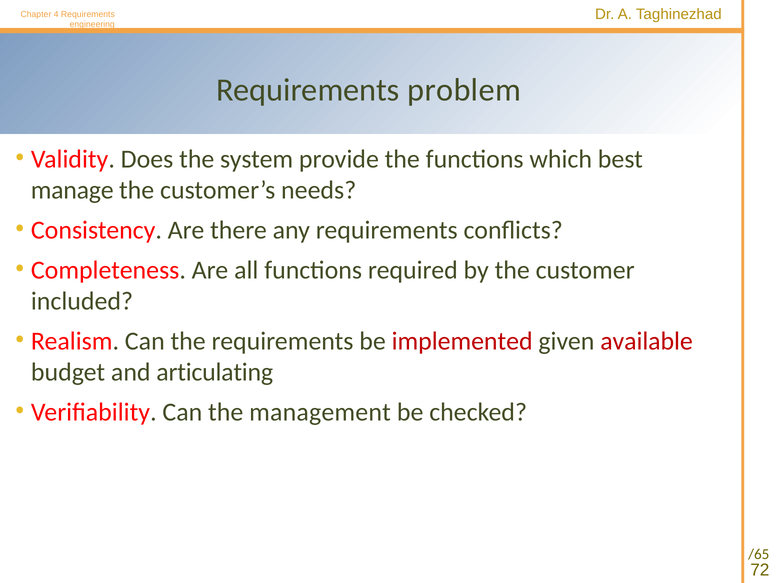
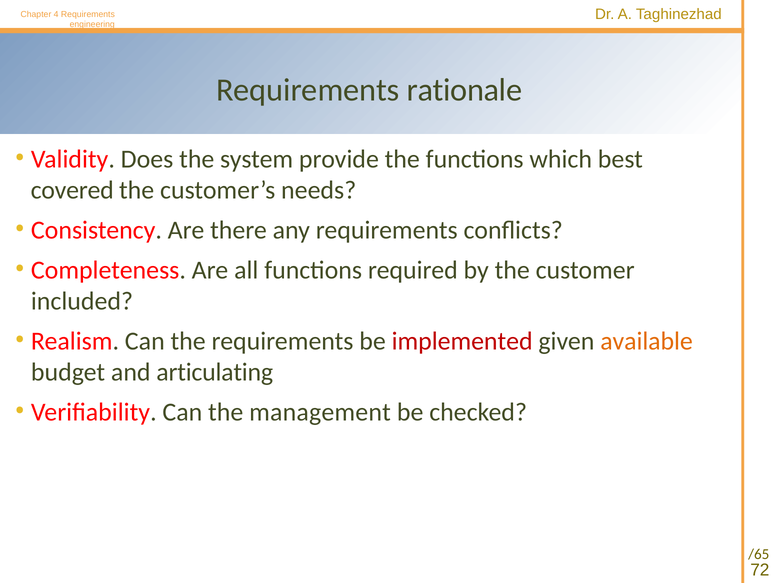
problem: problem -> rationale
manage: manage -> covered
available colour: red -> orange
